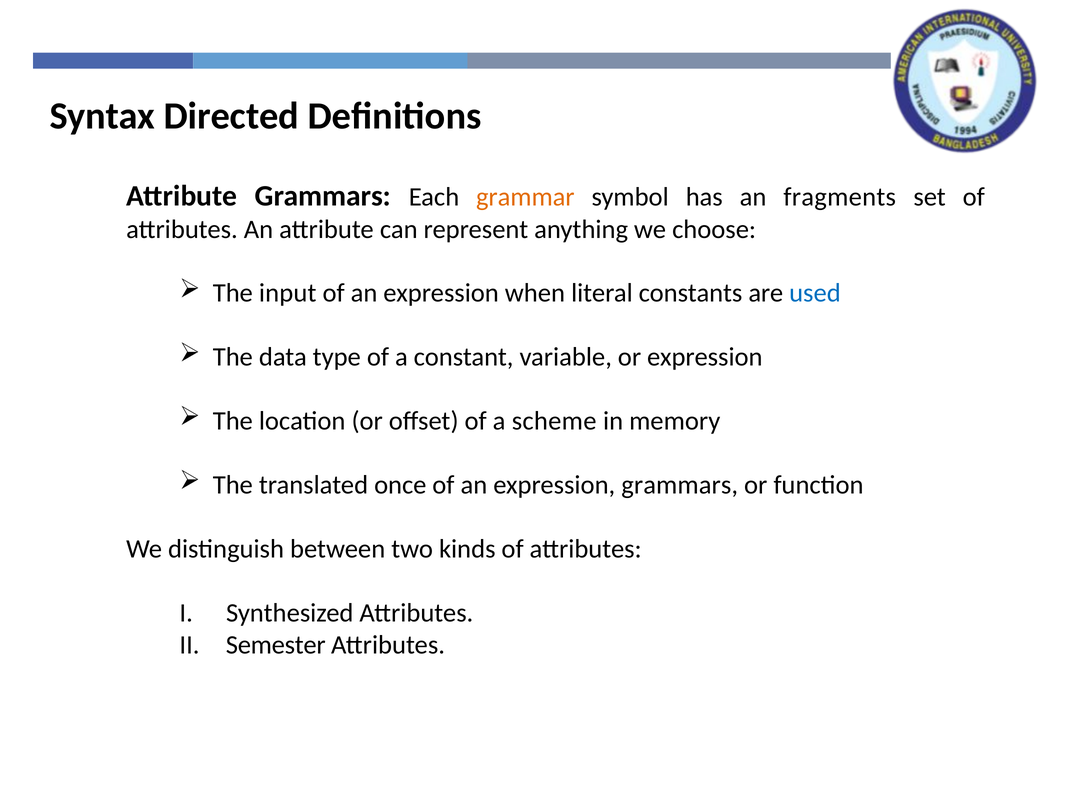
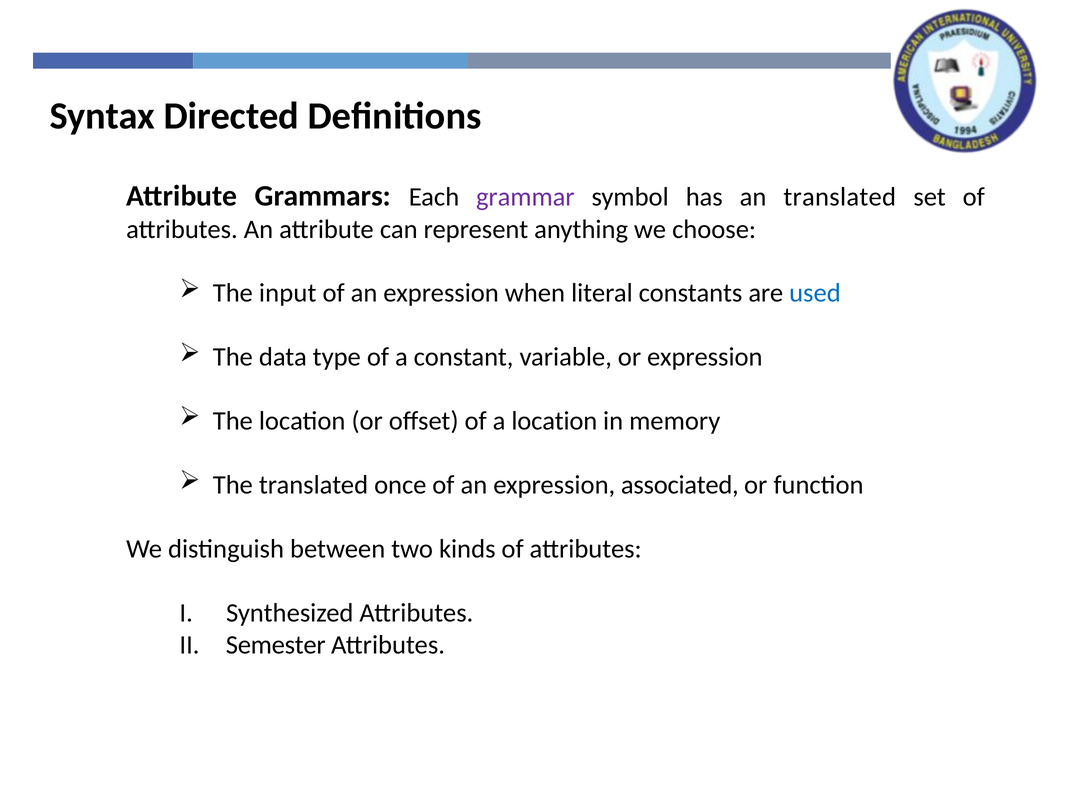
grammar colour: orange -> purple
an fragments: fragments -> translated
a scheme: scheme -> location
expression grammars: grammars -> associated
